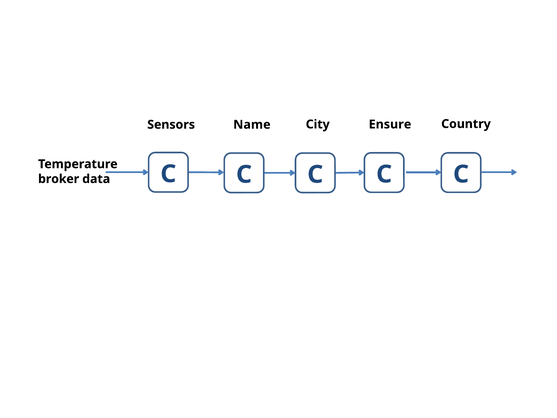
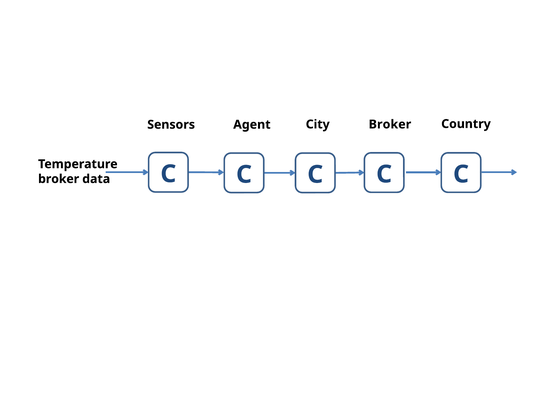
Name: Name -> Agent
City Ensure: Ensure -> Broker
